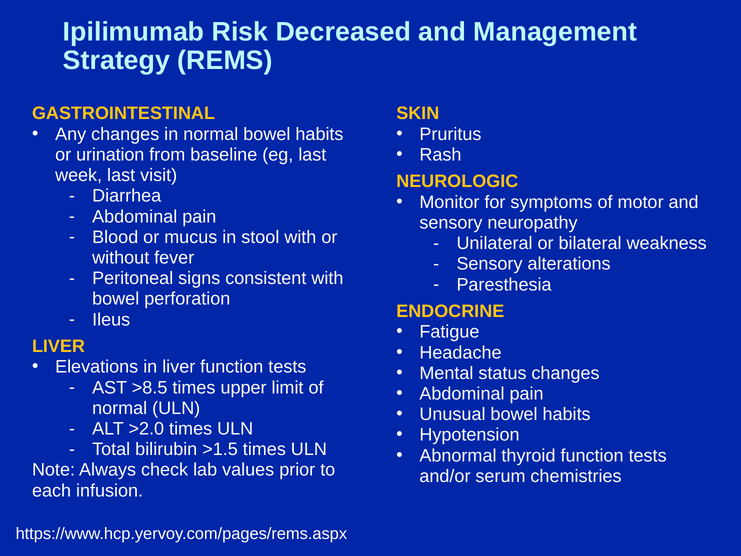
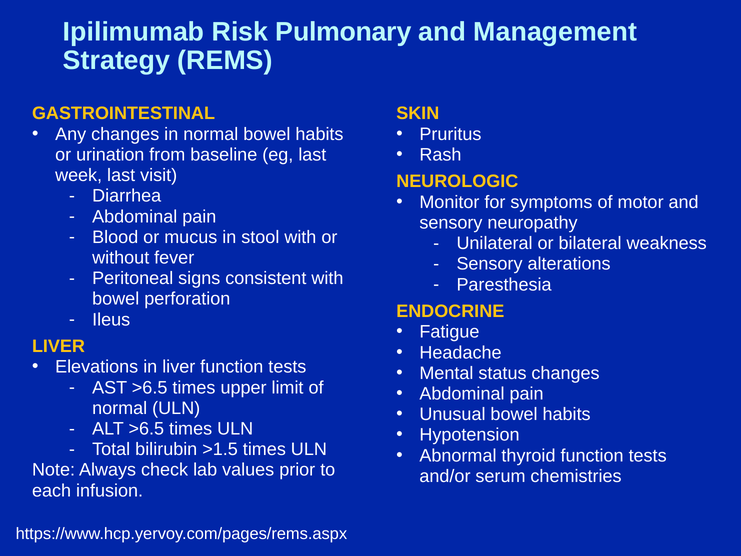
Decreased: Decreased -> Pulmonary
AST >8.5: >8.5 -> >6.5
ALT >2.0: >2.0 -> >6.5
